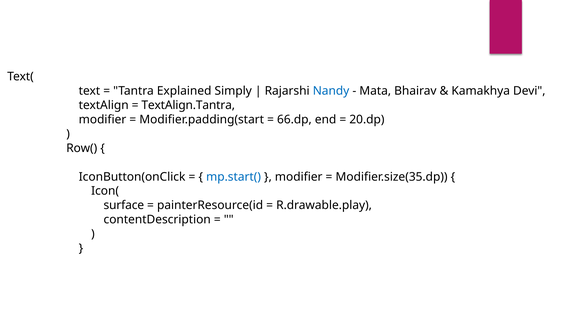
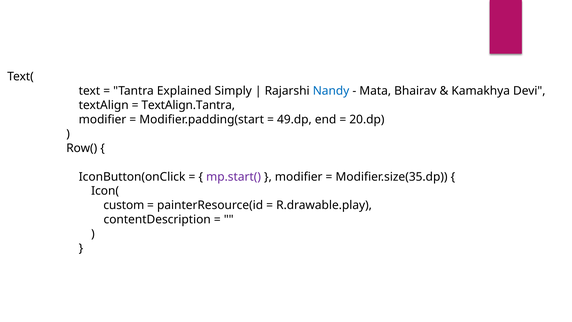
66.dp: 66.dp -> 49.dp
mp.start( colour: blue -> purple
surface: surface -> custom
